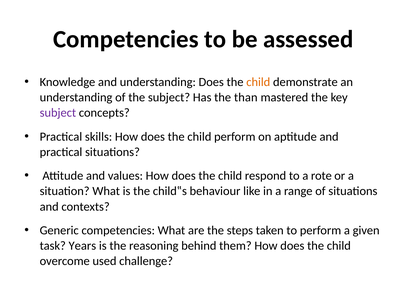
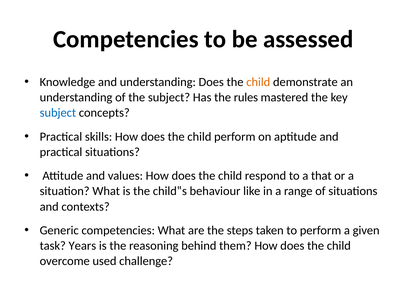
than: than -> rules
subject at (58, 113) colour: purple -> blue
rote: rote -> that
